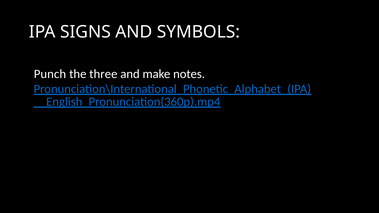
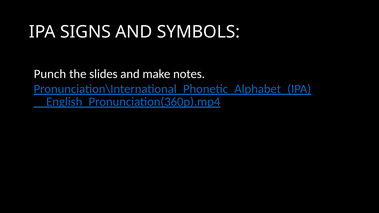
three: three -> slides
